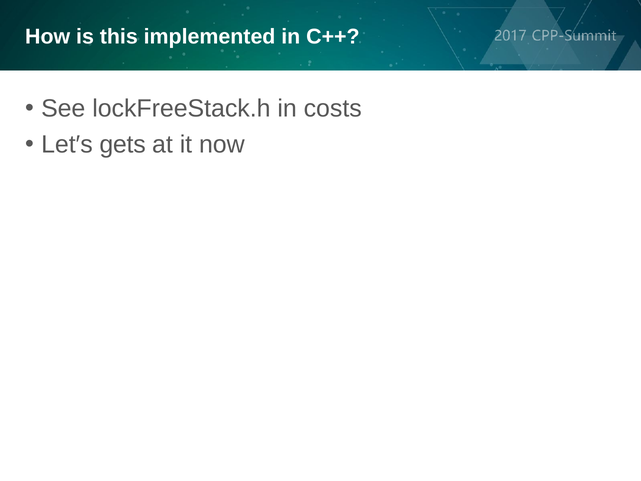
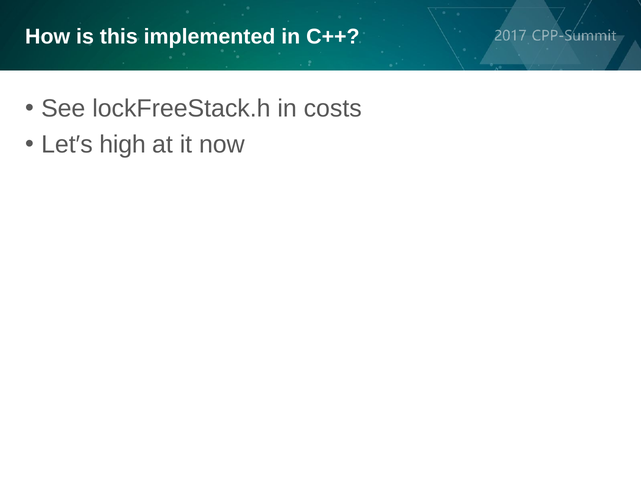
gets: gets -> high
